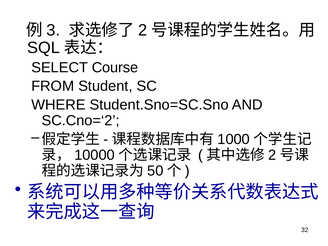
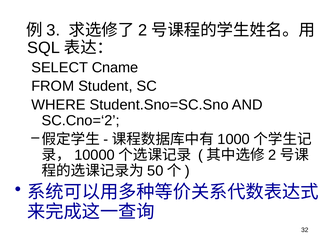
Course: Course -> Cname
